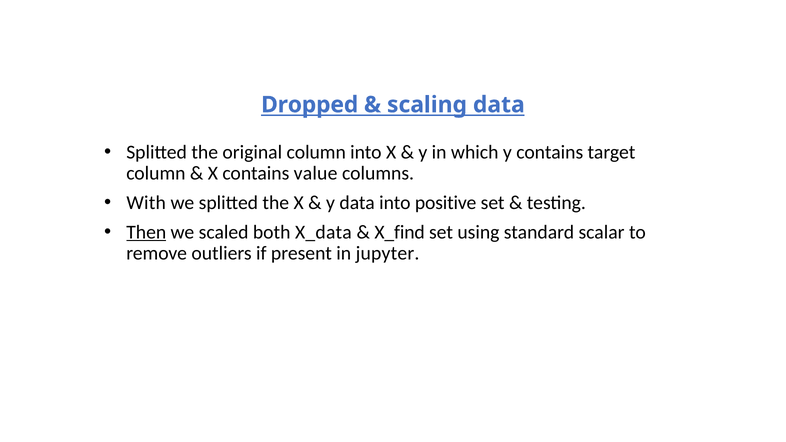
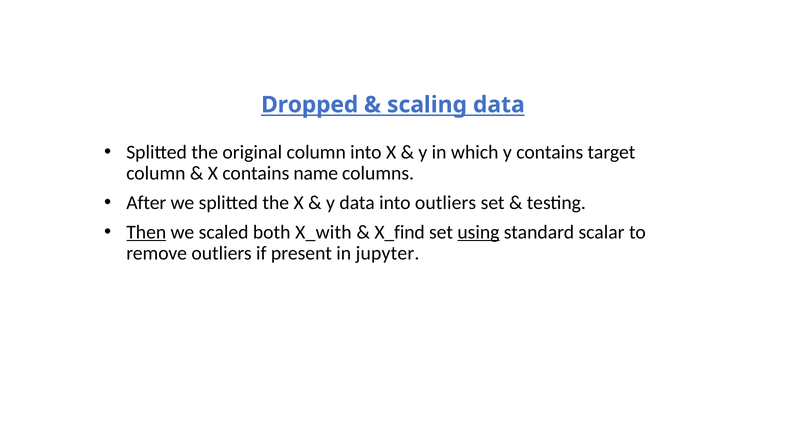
value: value -> name
With: With -> After
into positive: positive -> outliers
X_data: X_data -> X_with
using underline: none -> present
